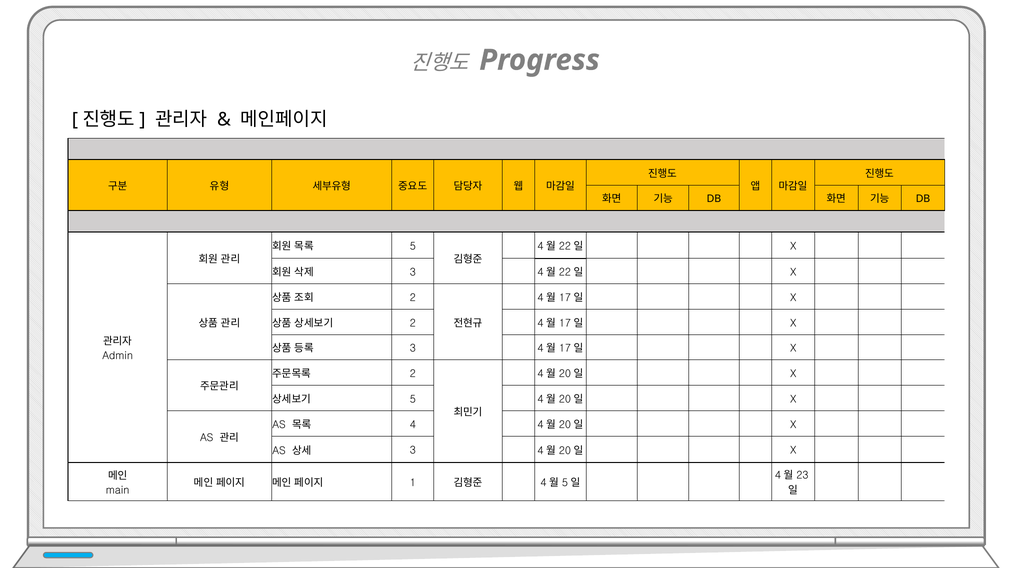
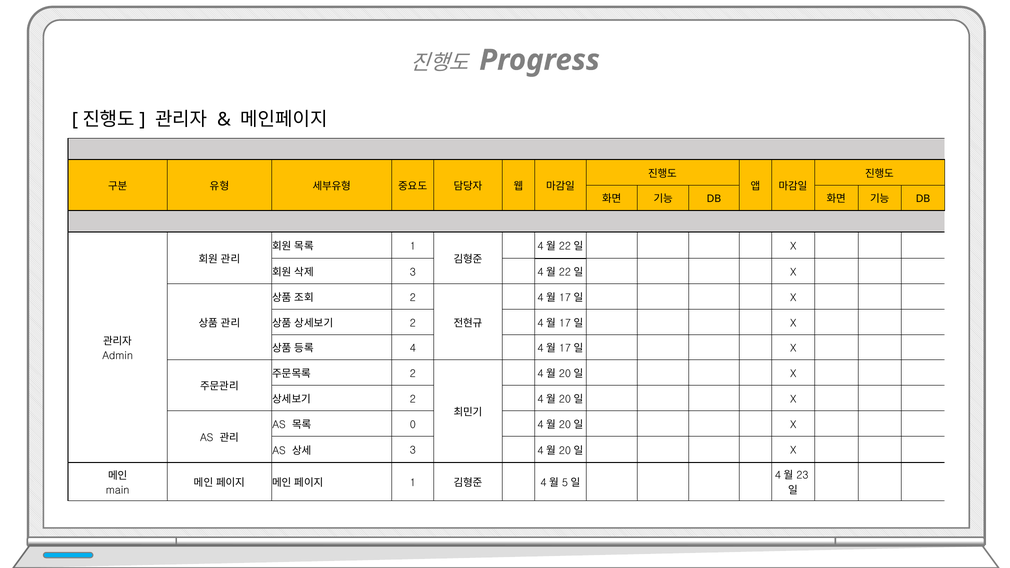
5 at (413, 246): 5 -> 1
3 at (413, 348): 3 -> 4
5 at (413, 399): 5 -> 2
4 at (413, 425): 4 -> 0
